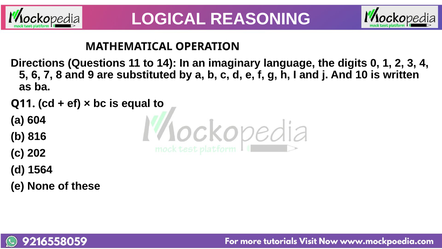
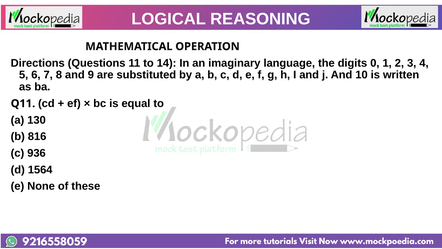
604: 604 -> 130
202: 202 -> 936
